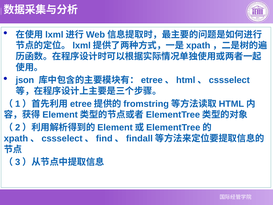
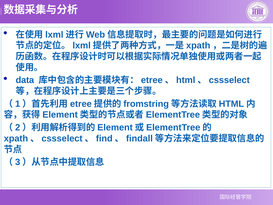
json: json -> data
